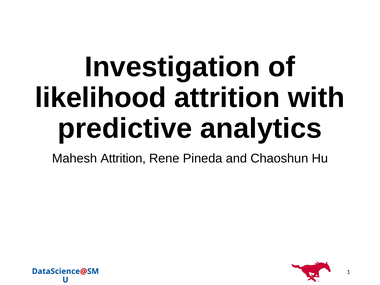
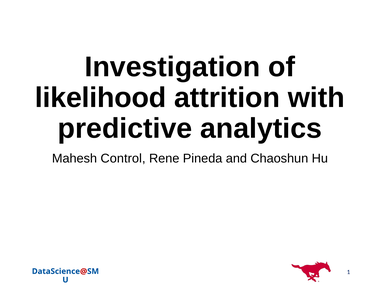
Mahesh Attrition: Attrition -> Control
